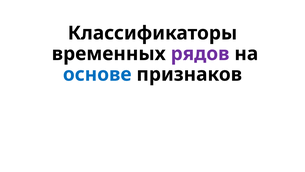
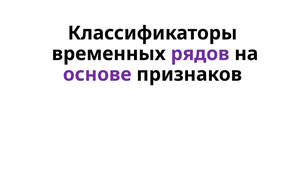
основе colour: blue -> purple
